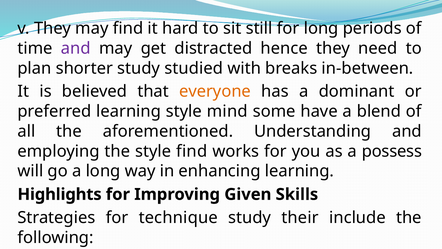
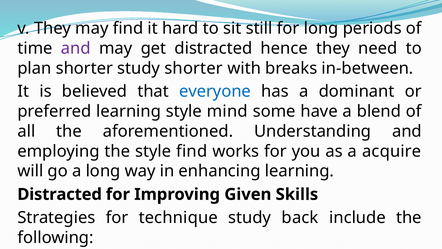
study studied: studied -> shorter
everyone colour: orange -> blue
a possess: possess -> acquire
Highlights at (60, 194): Highlights -> Distracted
their: their -> back
